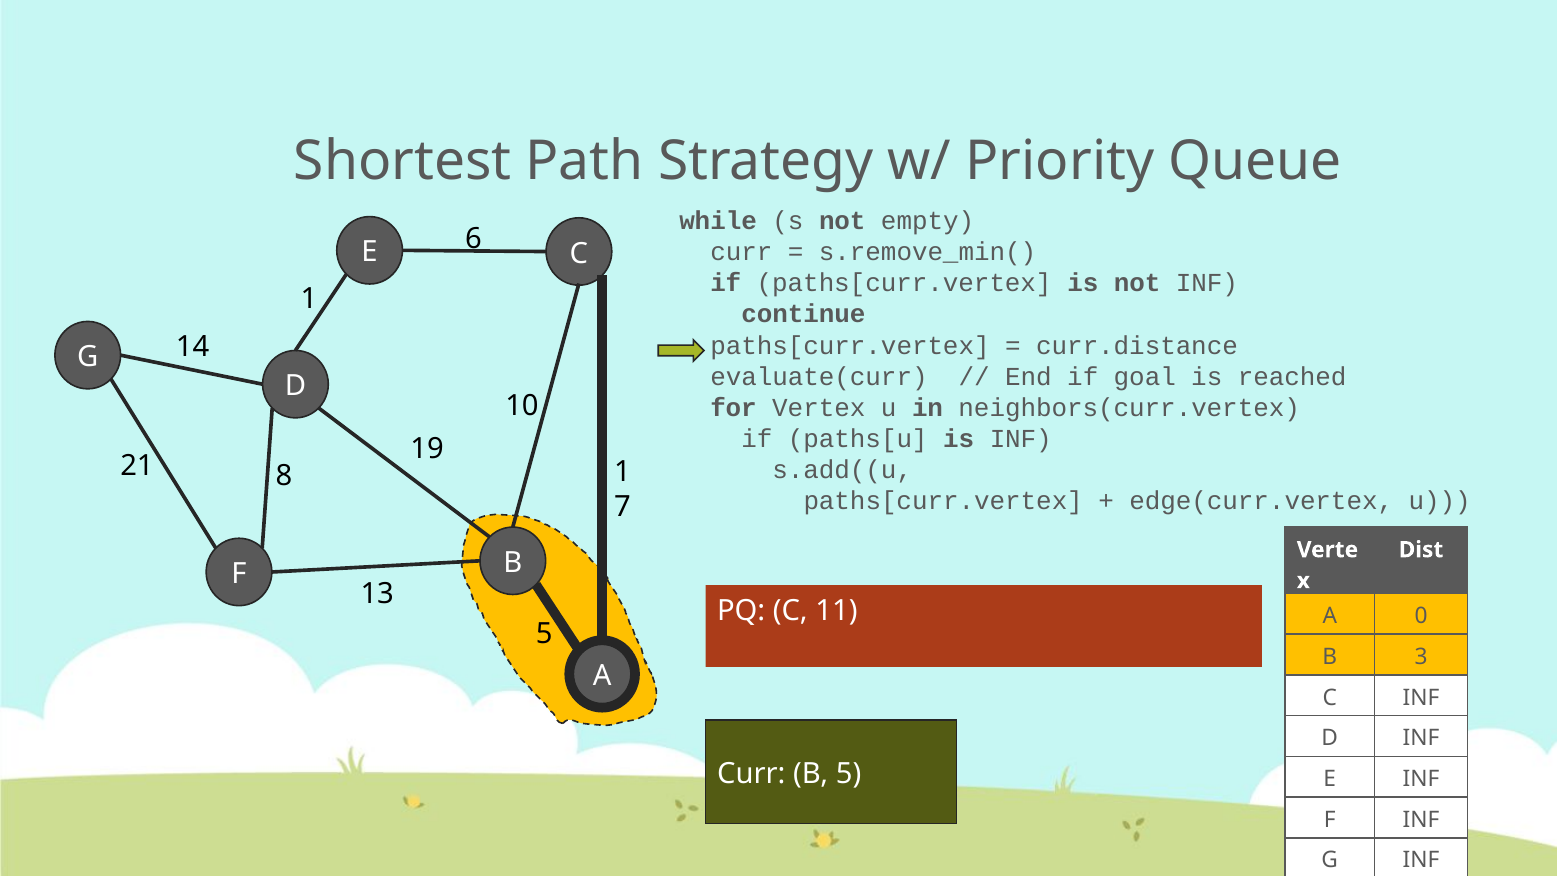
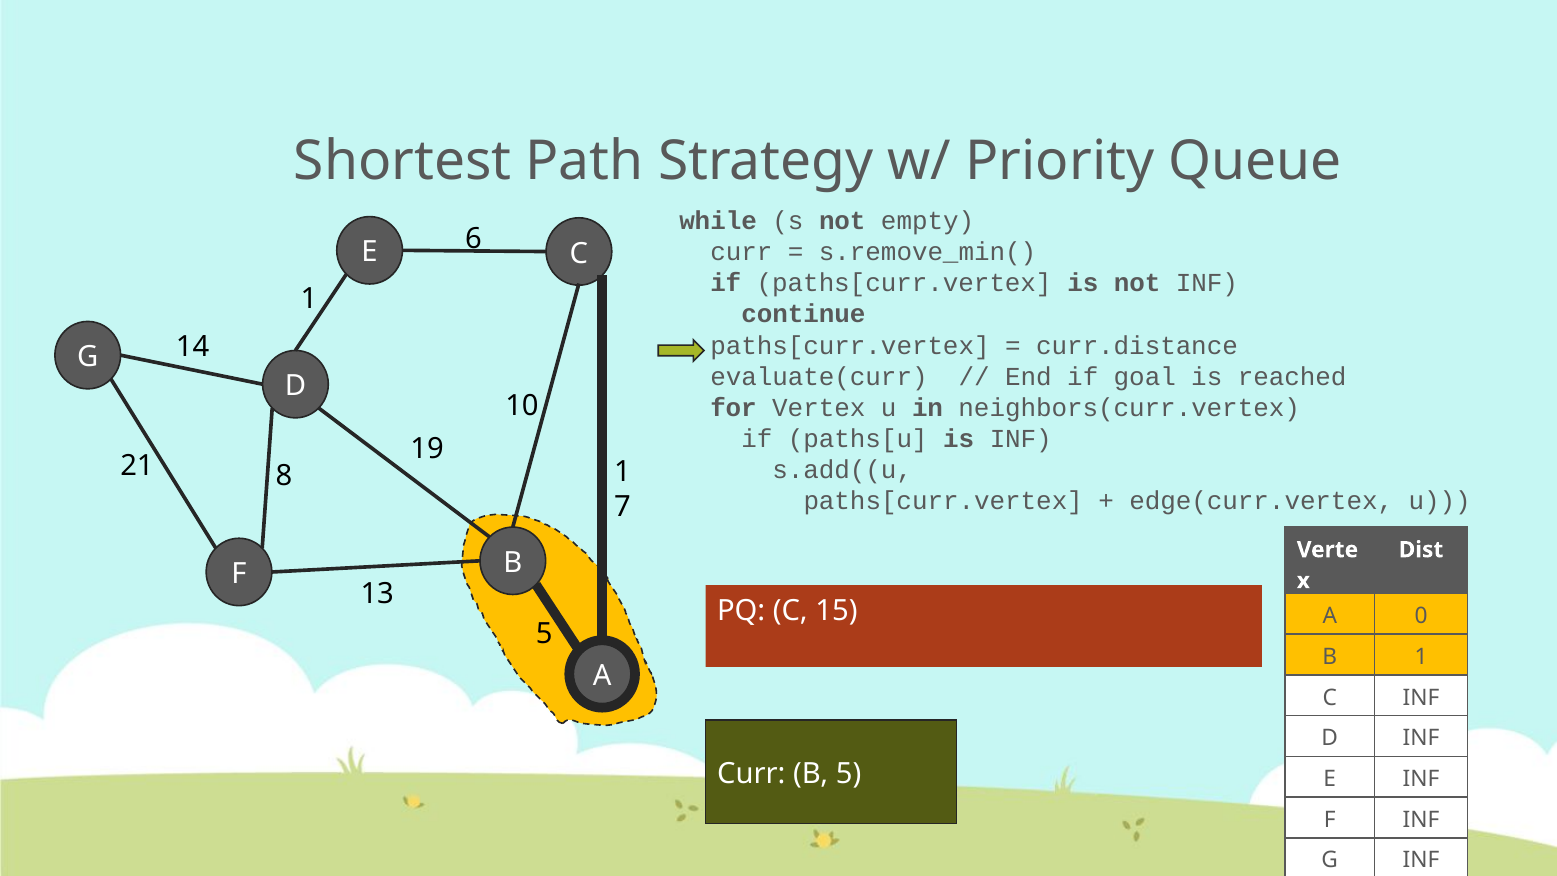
11: 11 -> 15
B 3: 3 -> 1
